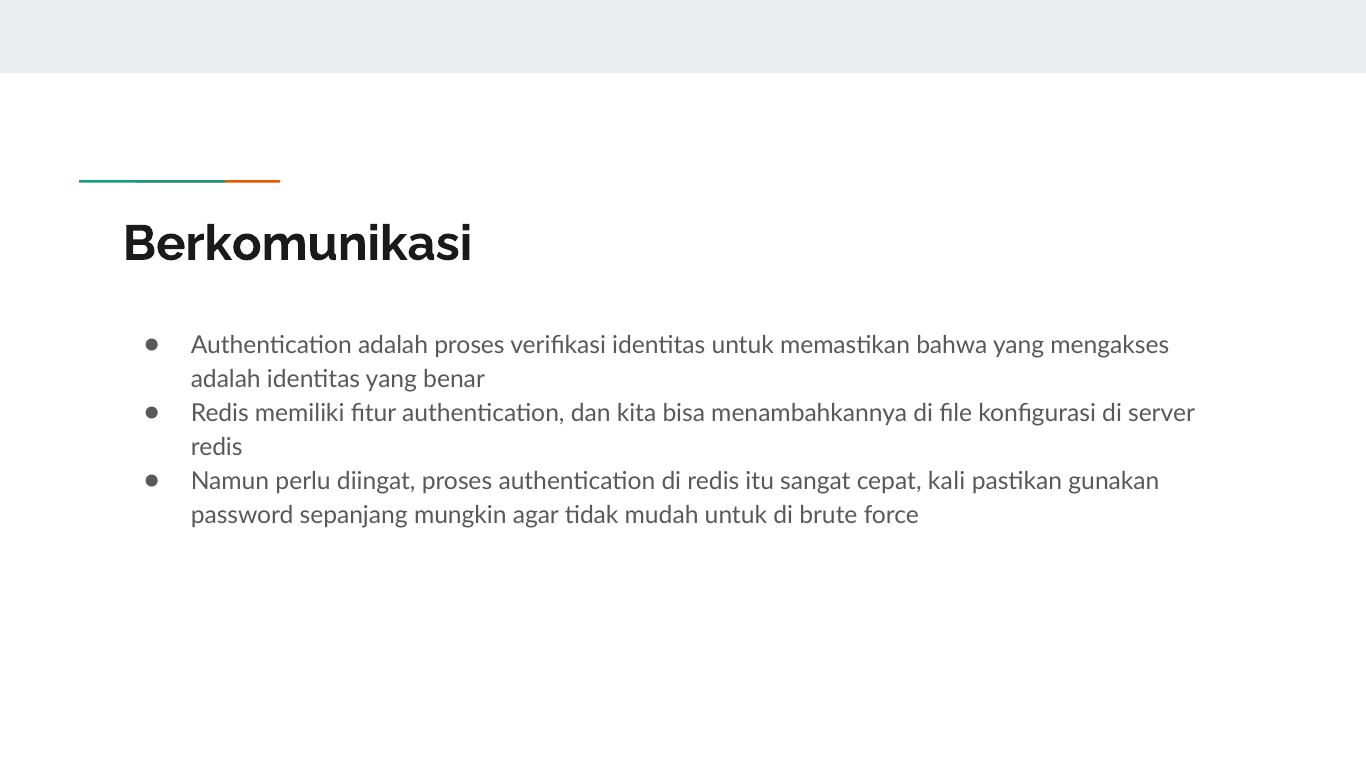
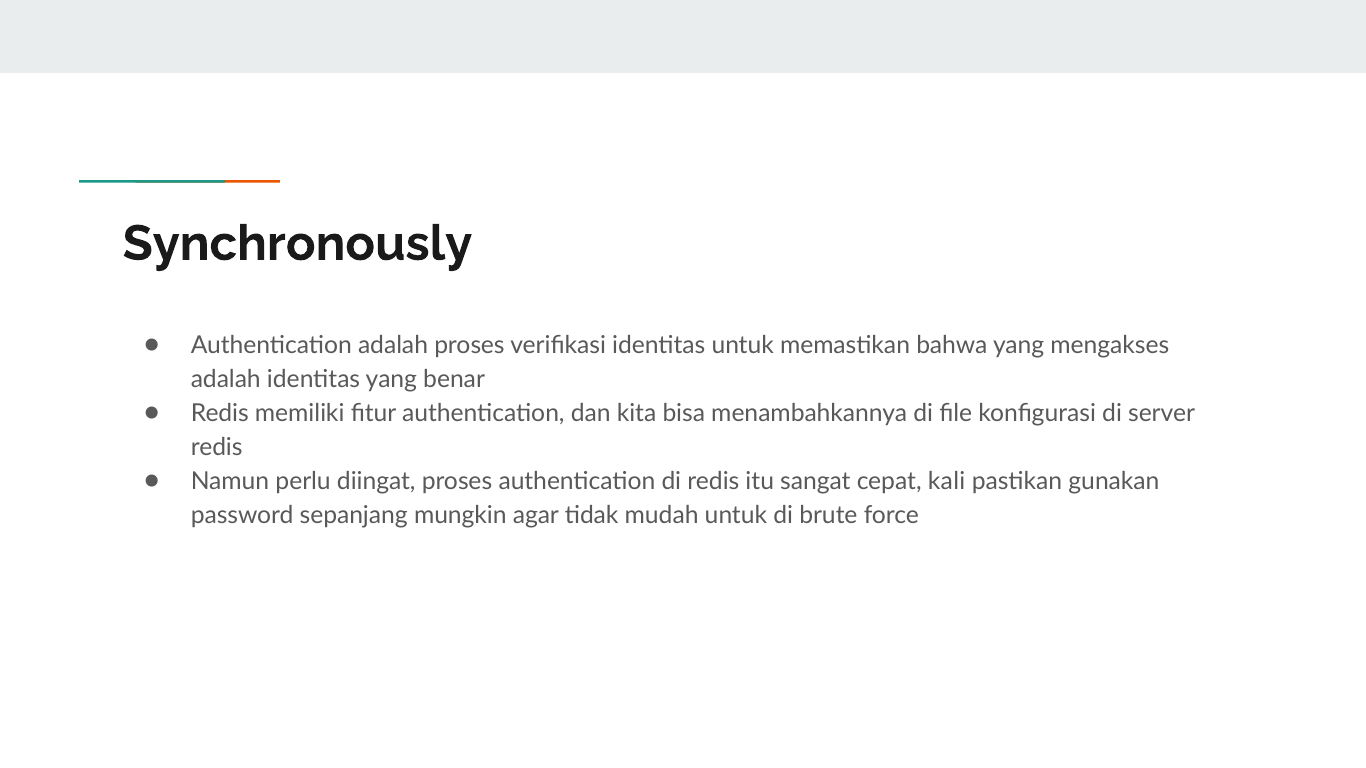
Berkomunikasi: Berkomunikasi -> Synchronously
